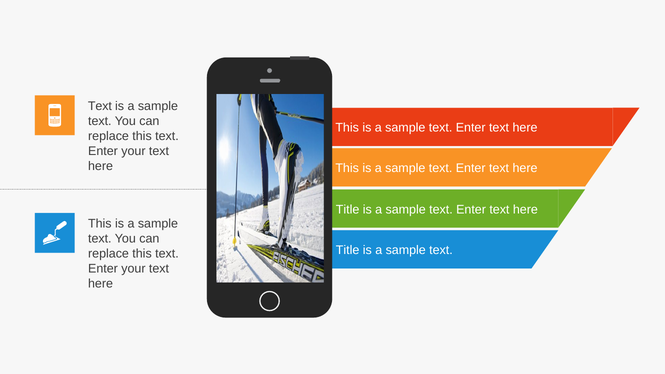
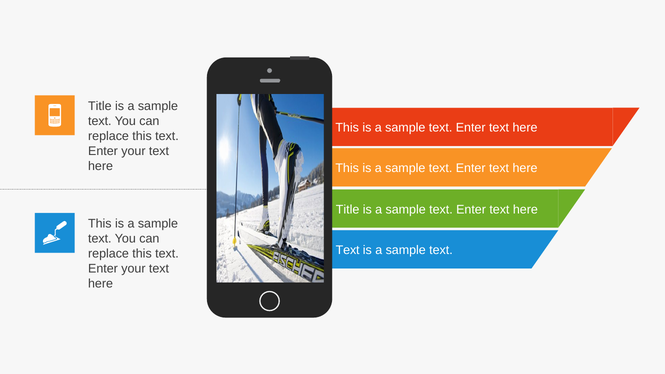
Text at (100, 106): Text -> Title
Title at (348, 250): Title -> Text
